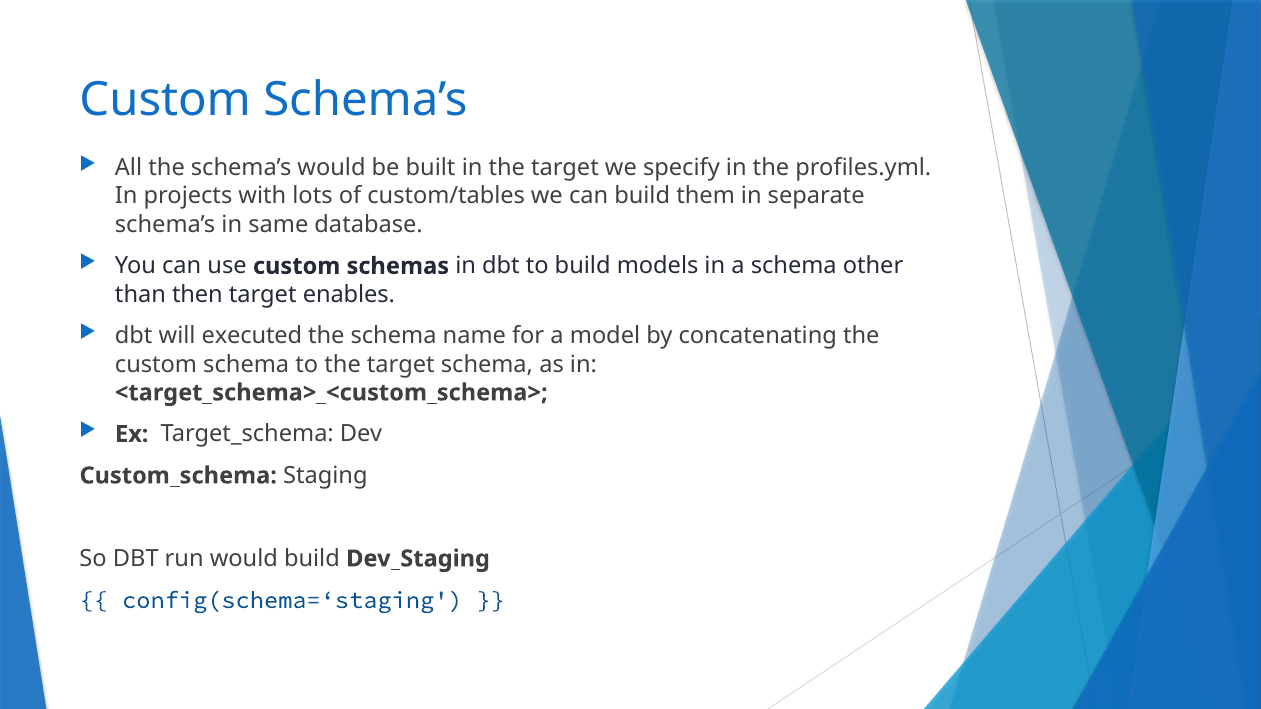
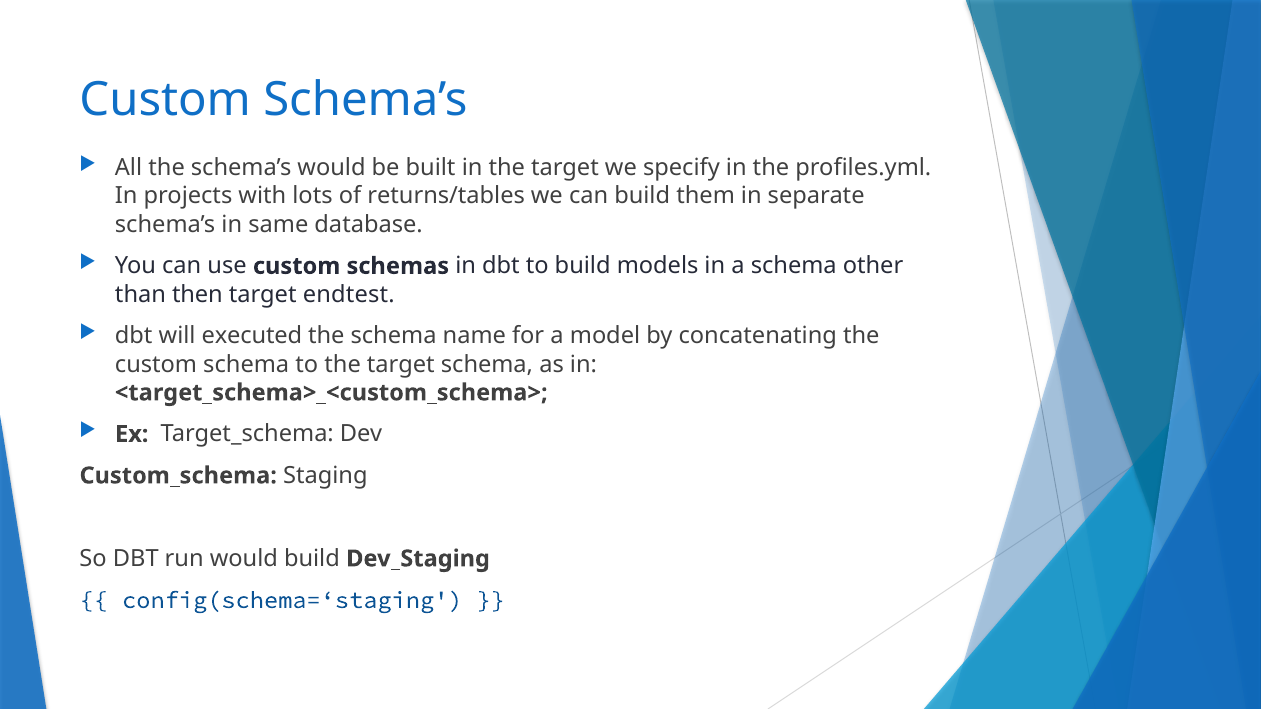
custom/tables: custom/tables -> returns/tables
enables: enables -> endtest
